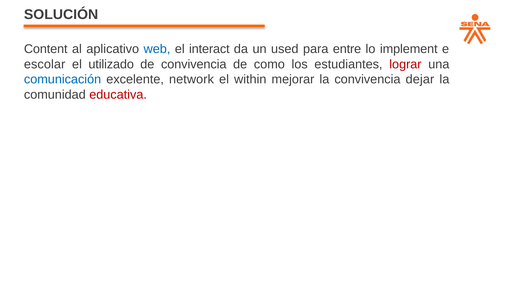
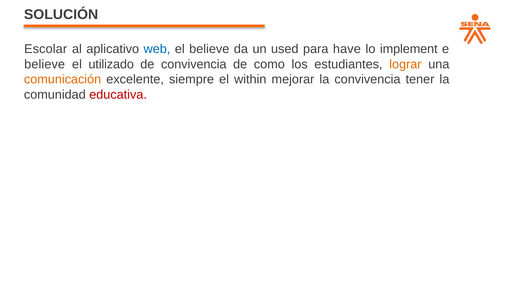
Content: Content -> Escolar
el interact: interact -> believe
entre: entre -> have
escolar at (45, 64): escolar -> believe
lograr colour: red -> orange
comunicación colour: blue -> orange
network: network -> siempre
dejar: dejar -> tener
